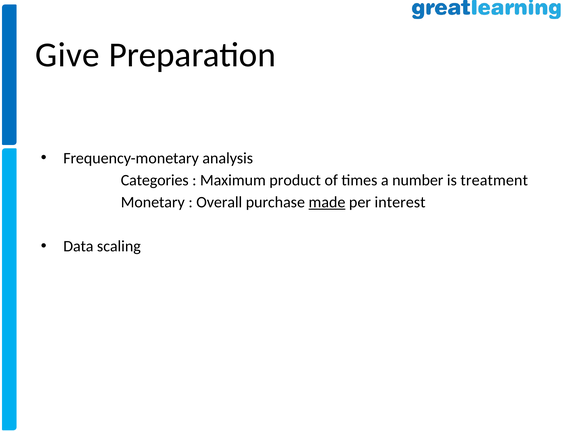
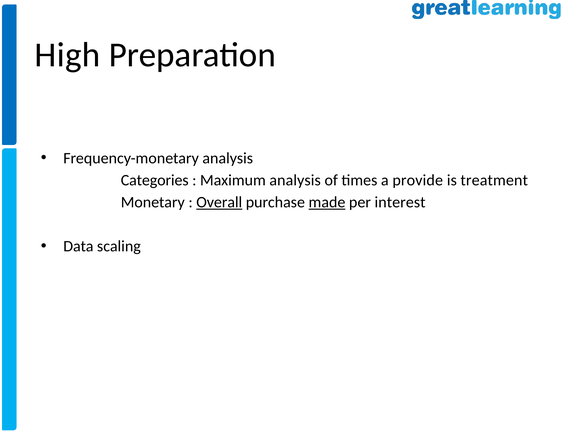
Give: Give -> High
Maximum product: product -> analysis
number: number -> provide
Overall underline: none -> present
